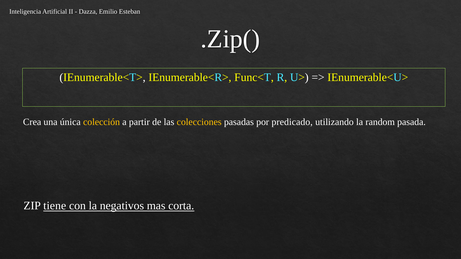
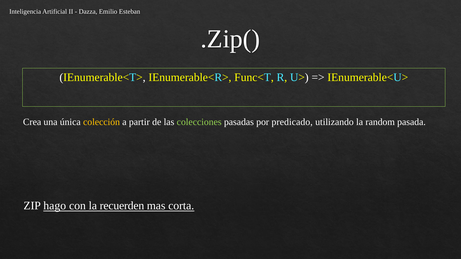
colecciones colour: yellow -> light green
tiene: tiene -> hago
negativos: negativos -> recuerden
